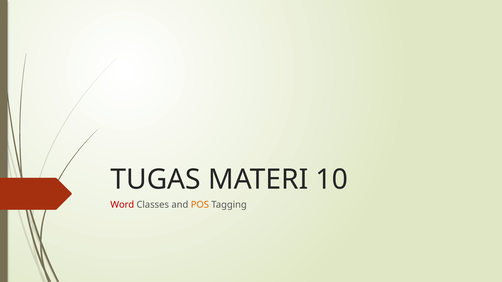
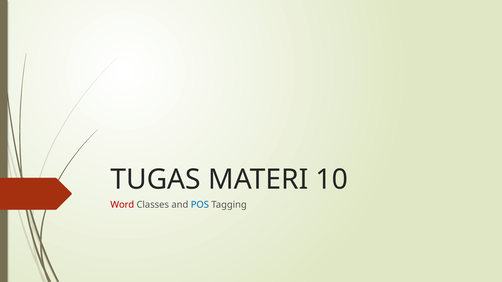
POS colour: orange -> blue
